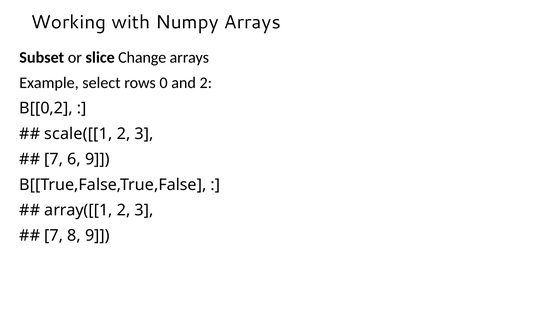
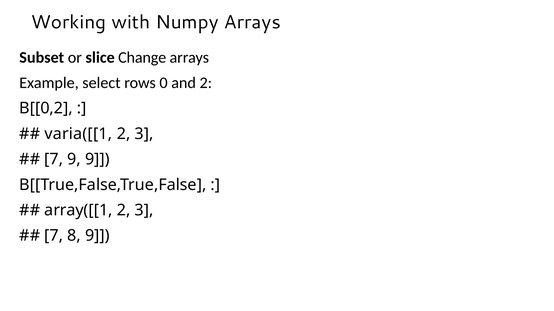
scale([[1: scale([[1 -> varia([[1
7 6: 6 -> 9
